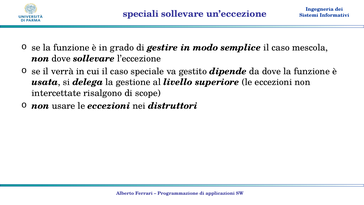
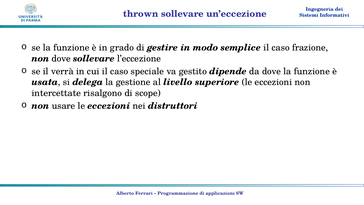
speciali: speciali -> thrown
mescola: mescola -> frazione
